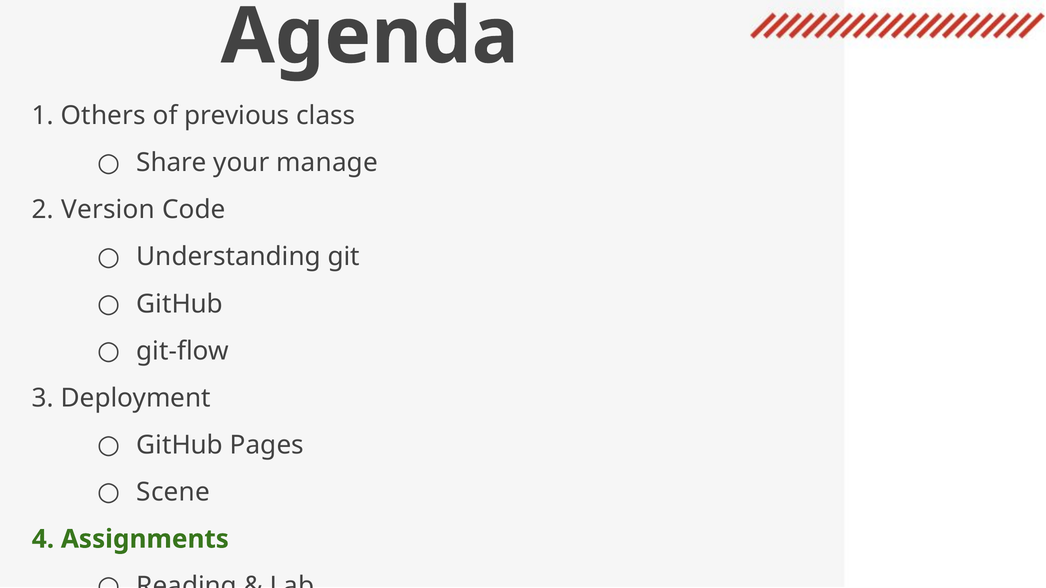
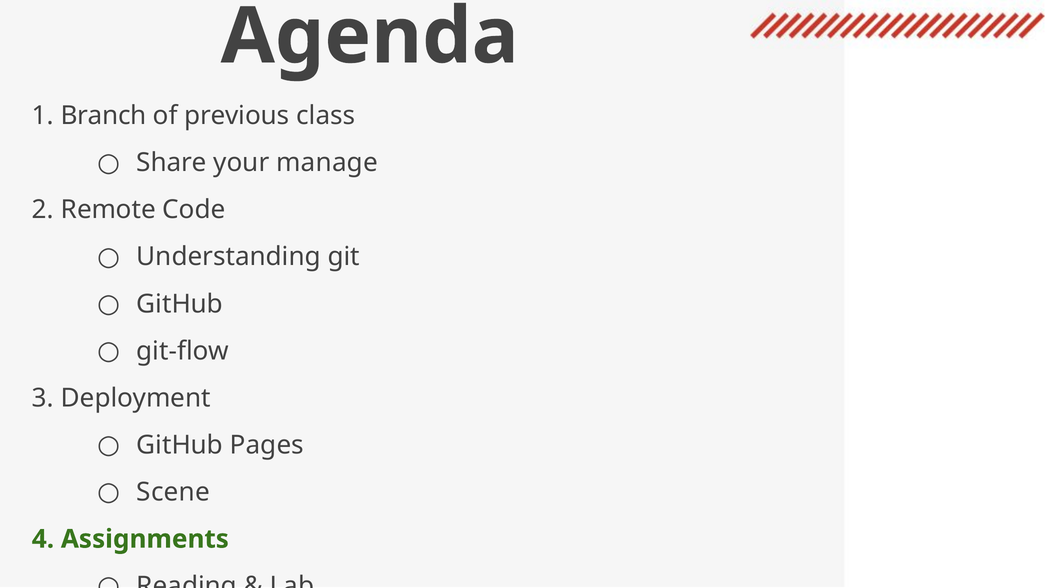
Others: Others -> Branch
Version: Version -> Remote
